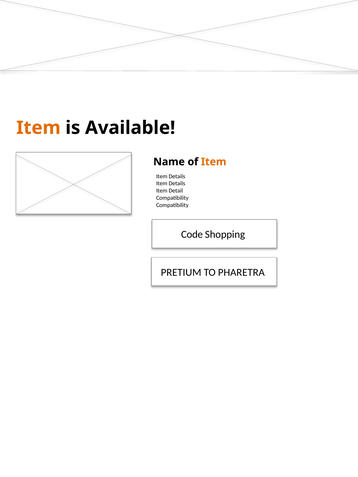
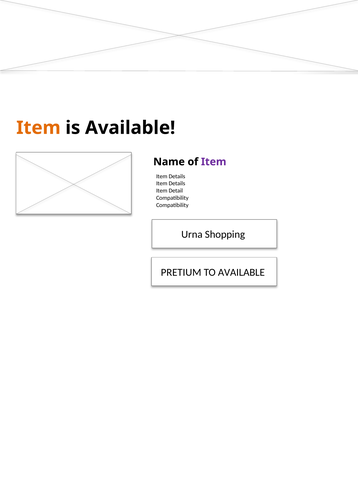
Item at (214, 162) colour: orange -> purple
Code: Code -> Urna
TO PHARETRA: PHARETRA -> AVAILABLE
